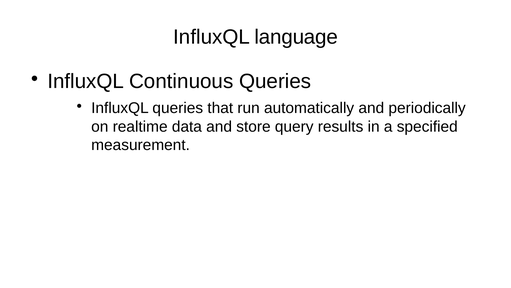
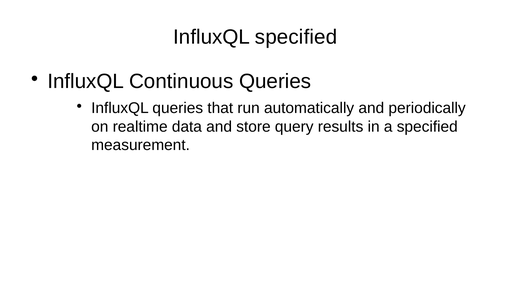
InfluxQL language: language -> specified
